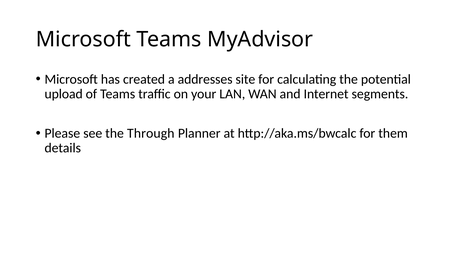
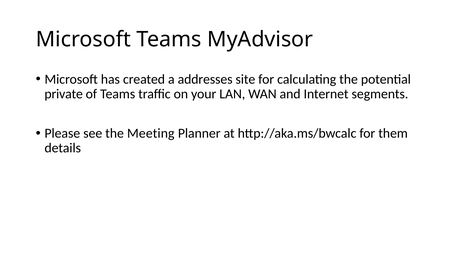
upload: upload -> private
Through: Through -> Meeting
